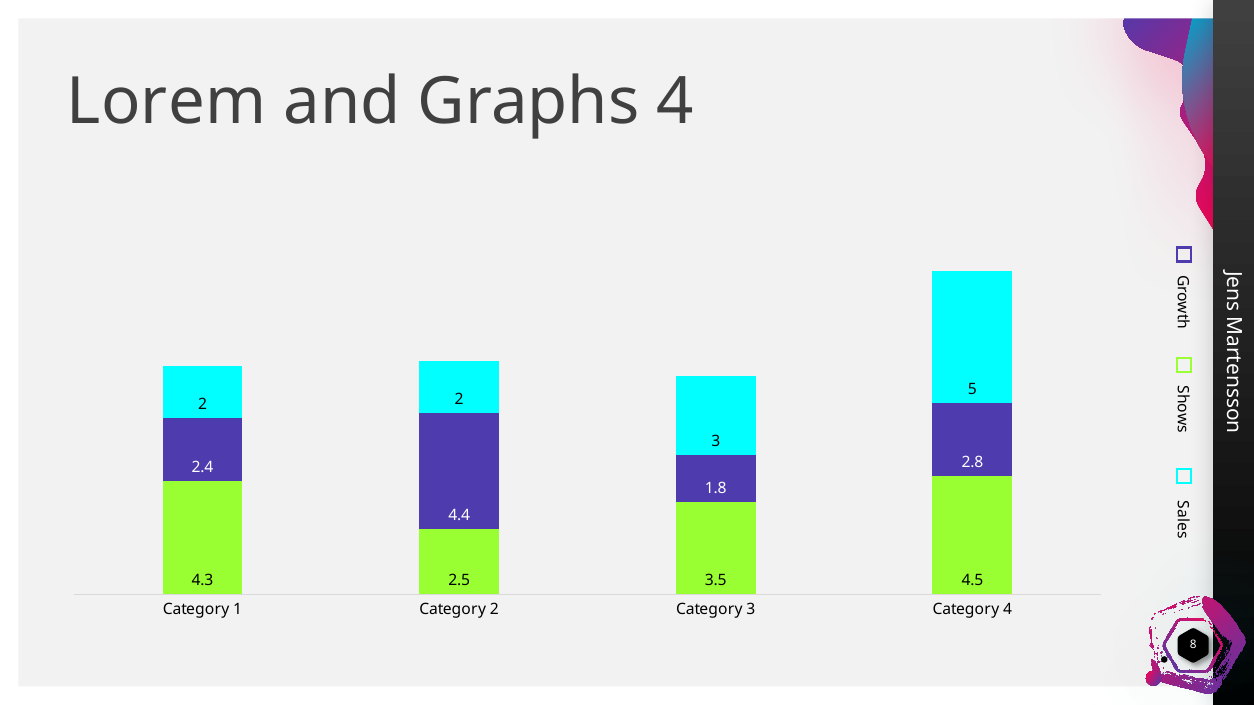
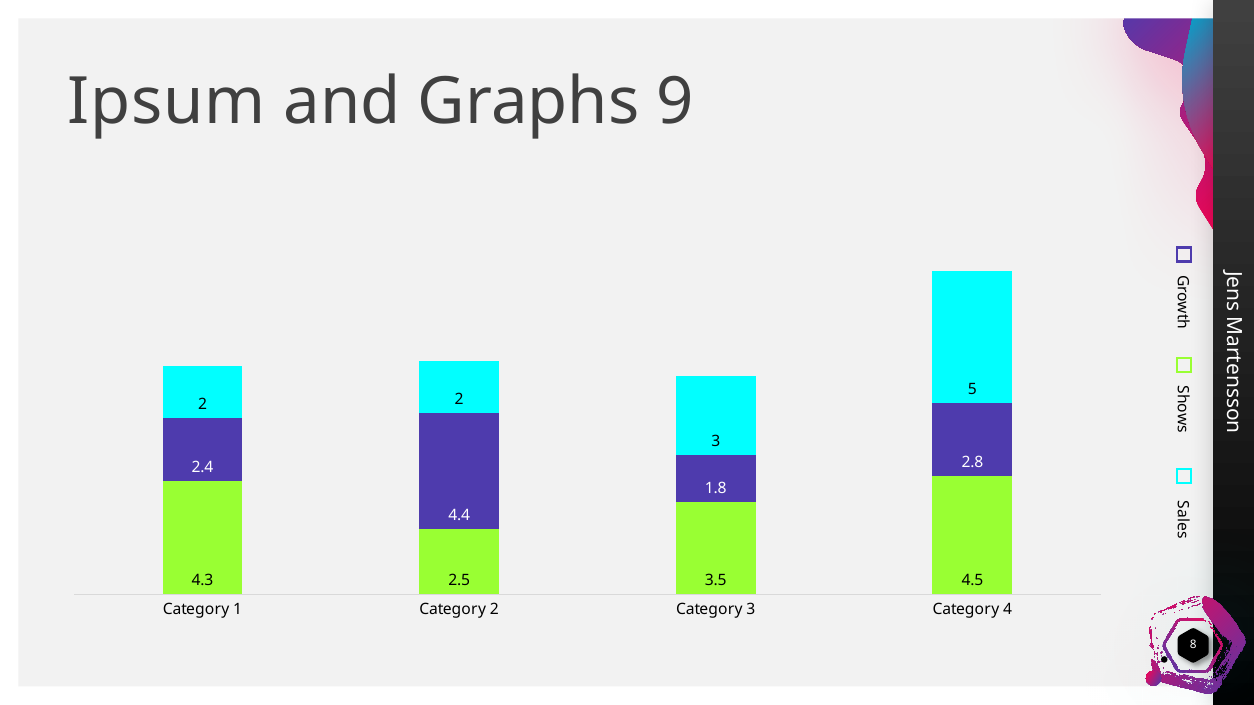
Lorem: Lorem -> Ipsum
Graphs 4: 4 -> 9
